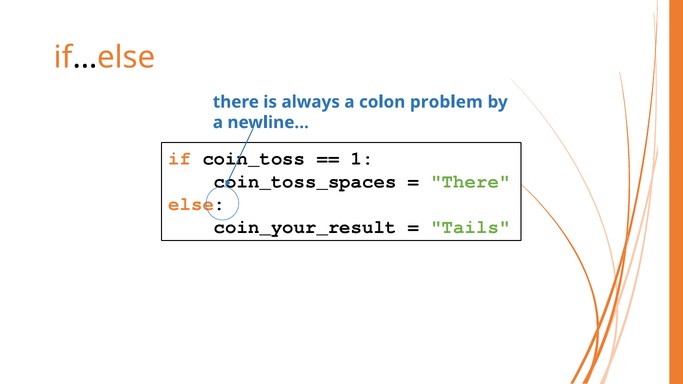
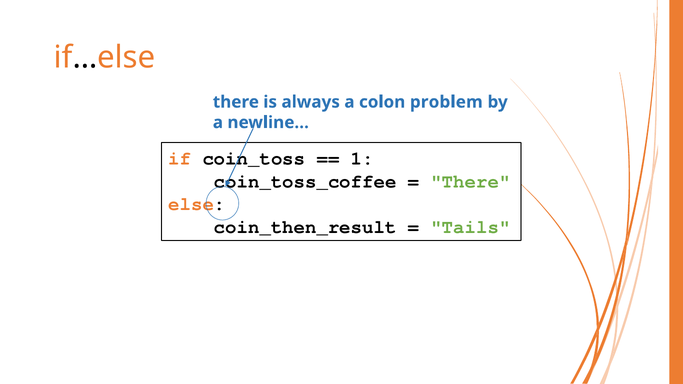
coin_toss_spaces: coin_toss_spaces -> coin_toss_coffee
coin_your_result: coin_your_result -> coin_then_result
